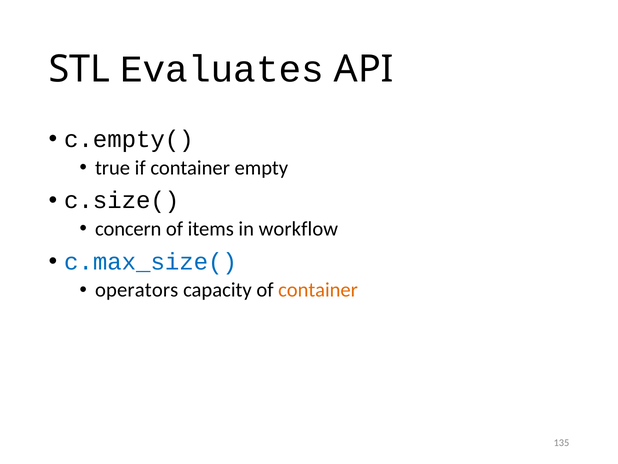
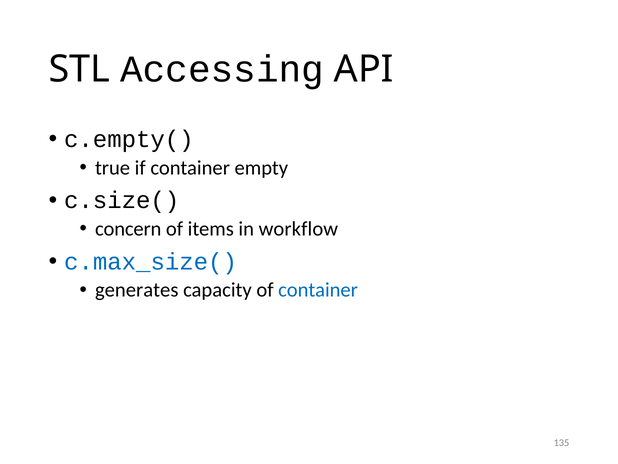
Evaluates: Evaluates -> Accessing
operators: operators -> generates
container at (318, 290) colour: orange -> blue
